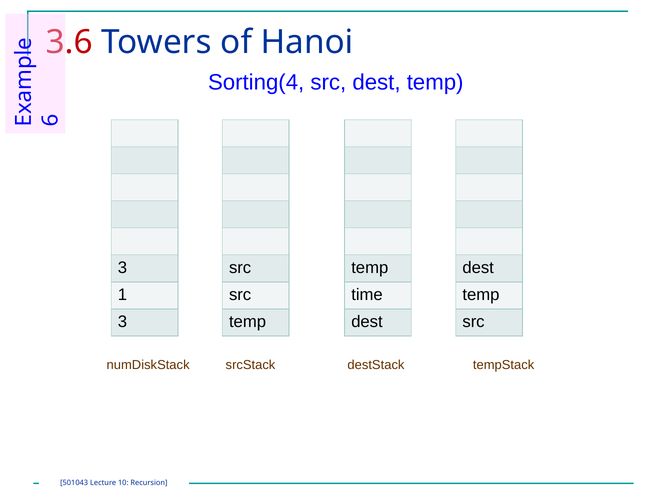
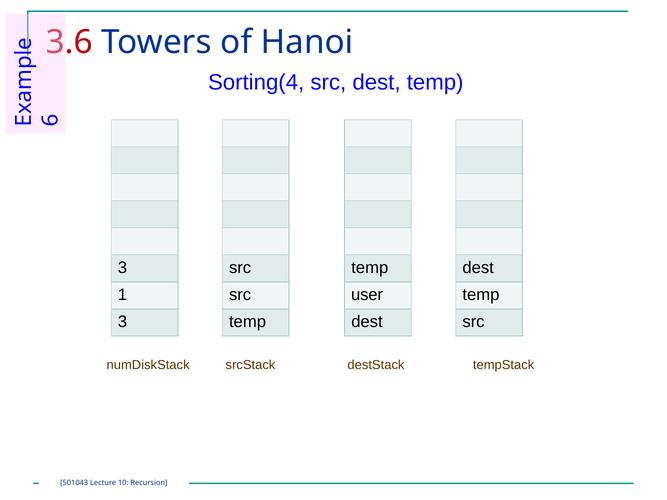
time: time -> user
